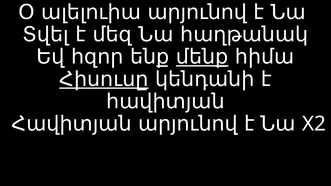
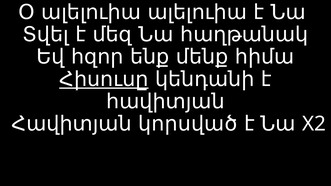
ալելուիա արյունով: արյունով -> ալելուիա
մենք underline: present -> none
Հավիտյան արյունով: արյունով -> կորսված
